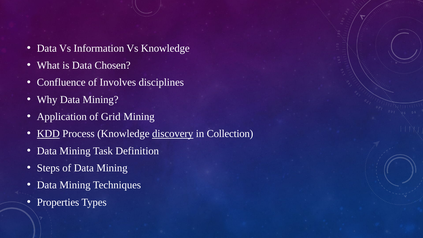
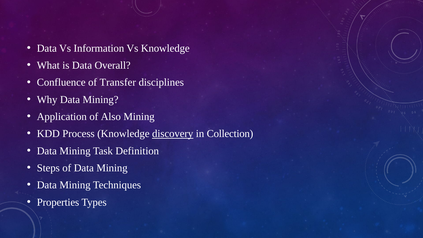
Chosen: Chosen -> Overall
Involves: Involves -> Transfer
Grid: Grid -> Also
KDD underline: present -> none
